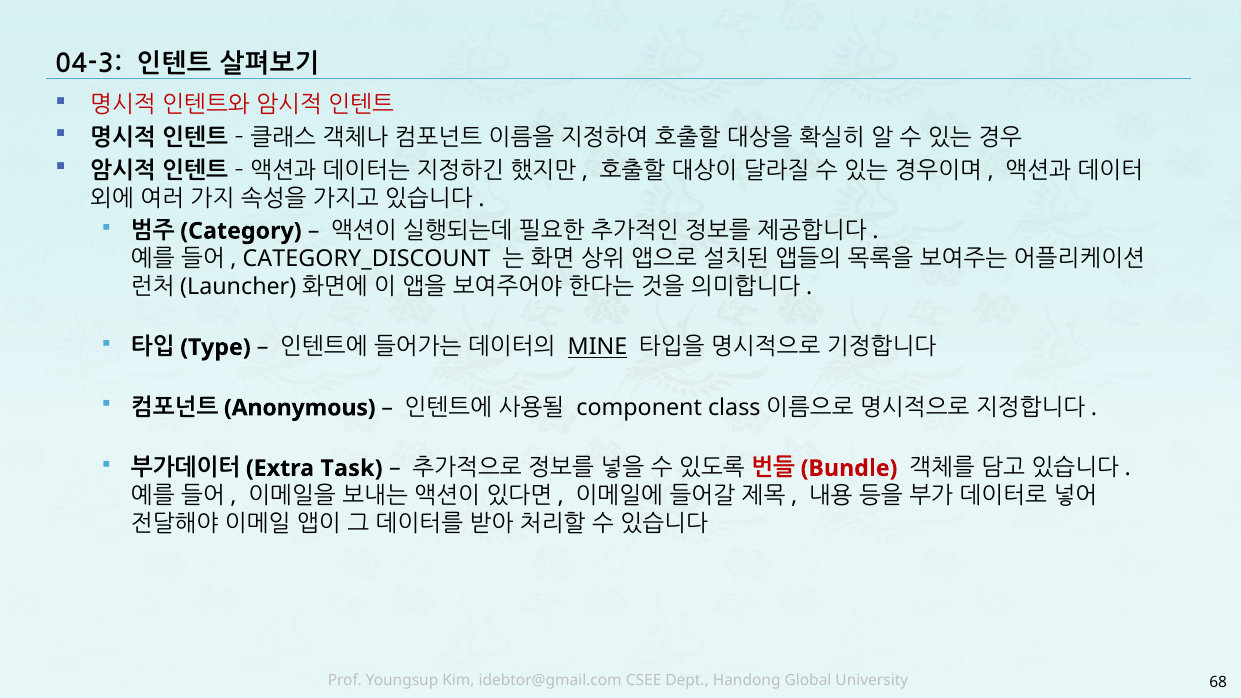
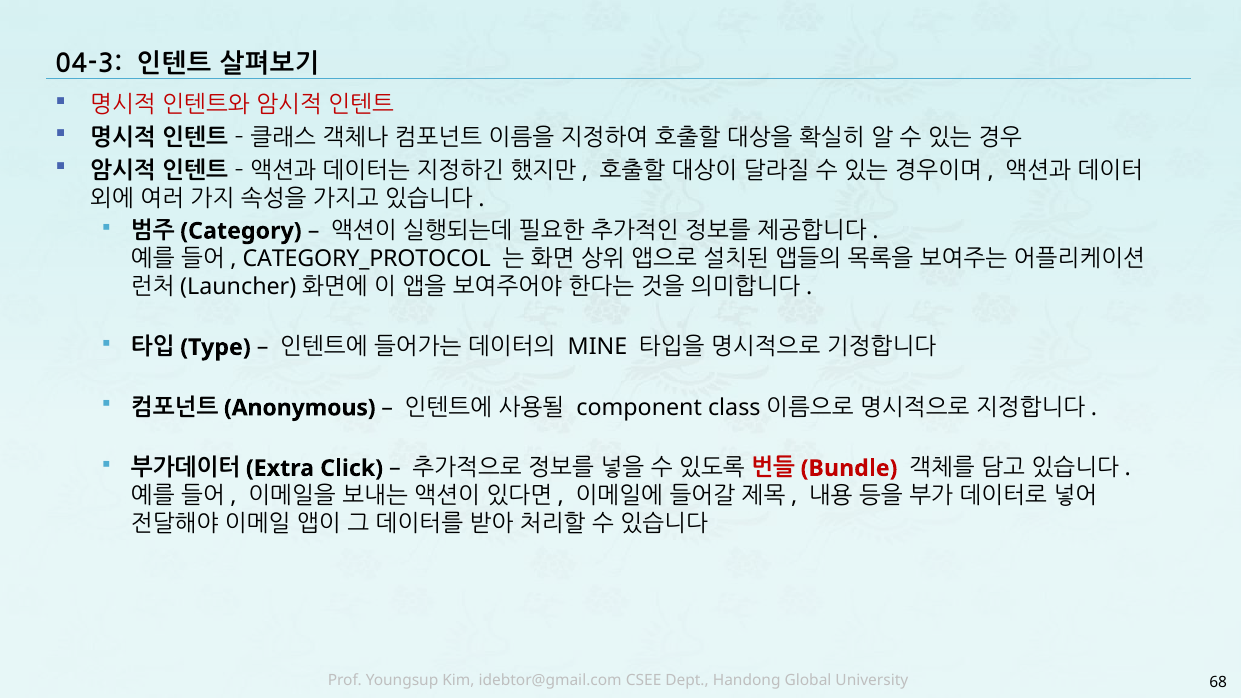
CATEGORY_DISCOUNT: CATEGORY_DISCOUNT -> CATEGORY_PROTOCOL
MINE underline: present -> none
Task: Task -> Click
